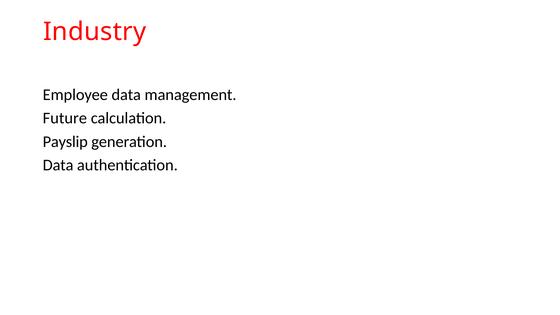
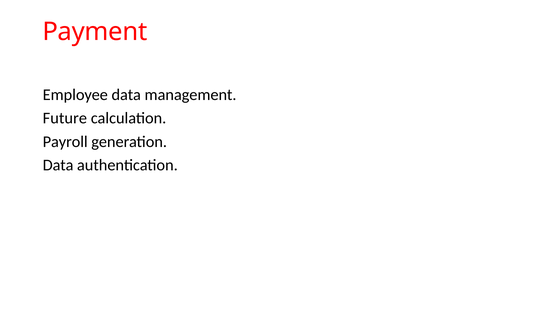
Industry: Industry -> Payment
Payslip: Payslip -> Payroll
